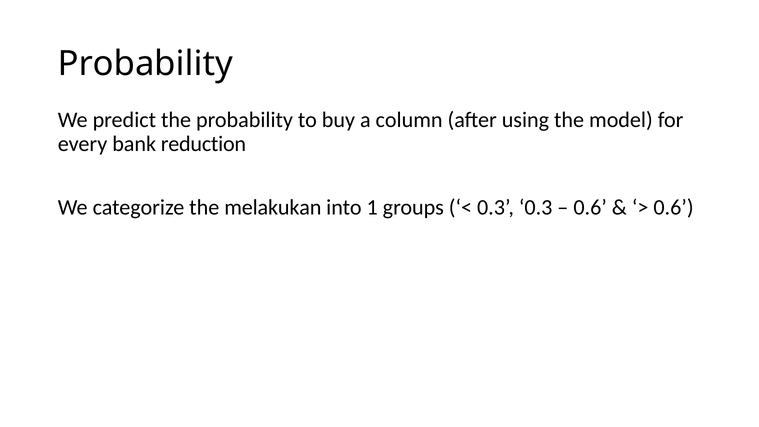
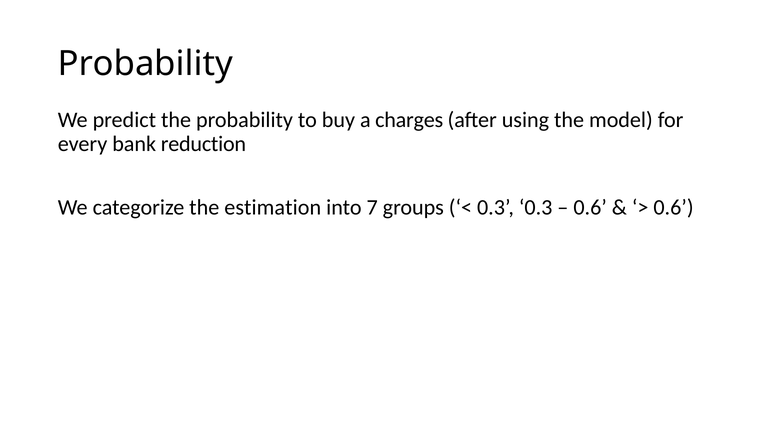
column: column -> charges
melakukan: melakukan -> estimation
1: 1 -> 7
